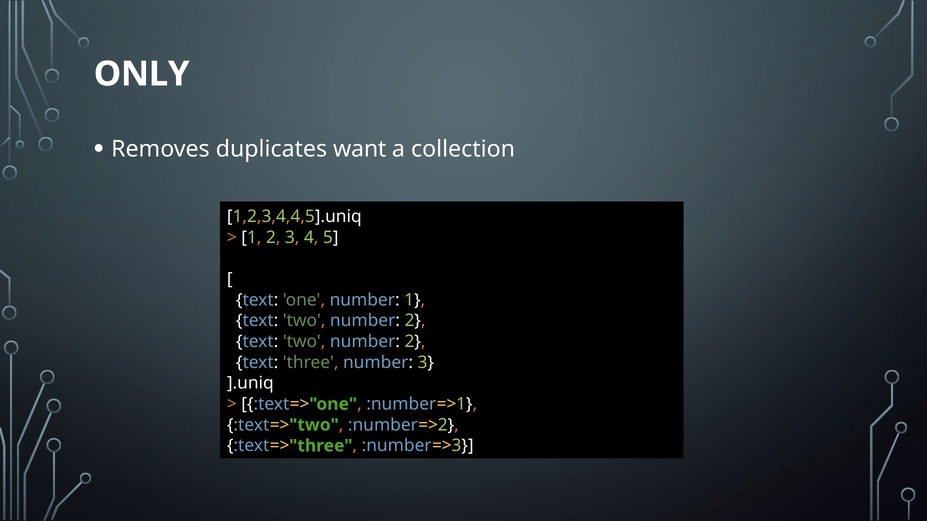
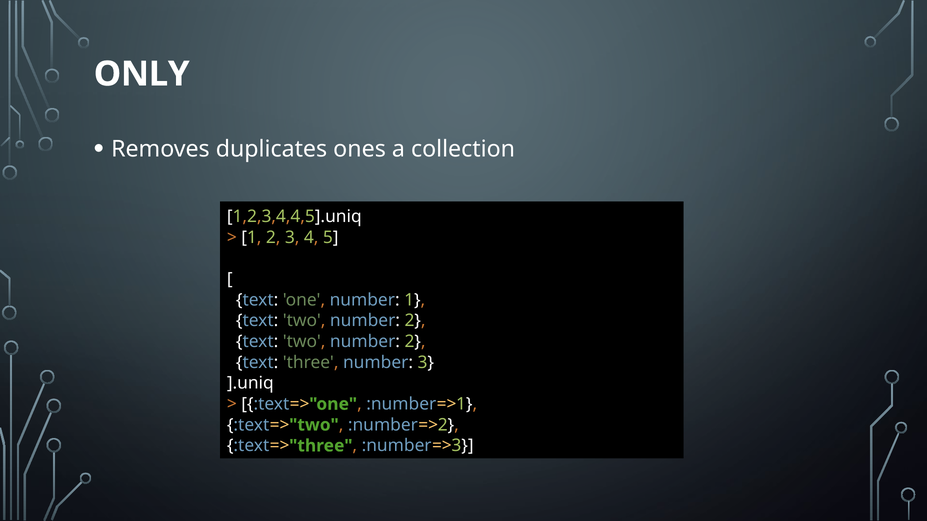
want: want -> ones
